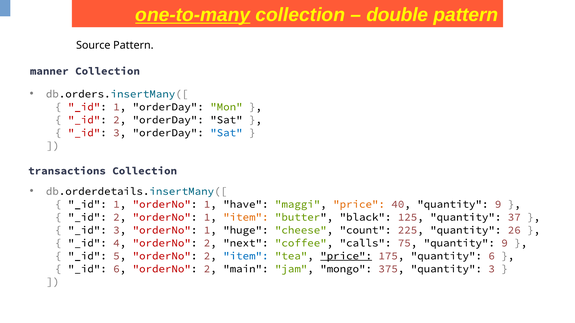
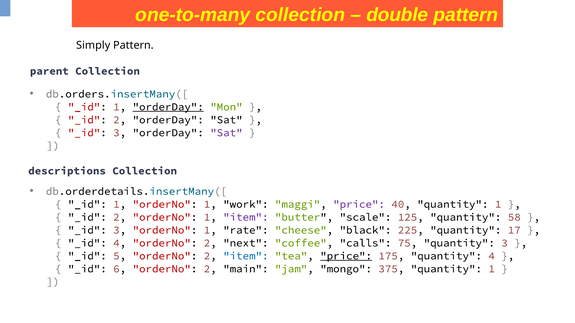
one-to-many underline: present -> none
Source: Source -> Simply
manner: manner -> parent
orderDay at (168, 107) underline: none -> present
Sat at (226, 133) colour: blue -> purple
transactions: transactions -> descriptions
have: have -> work
price at (359, 204) colour: orange -> purple
40 quantity 9: 9 -> 1
item at (246, 217) colour: orange -> purple
black: black -> scale
37: 37 -> 58
huge: huge -> rate
count: count -> black
26: 26 -> 17
75 quantity 9: 9 -> 3
quantity 6: 6 -> 4
375 quantity 3: 3 -> 1
